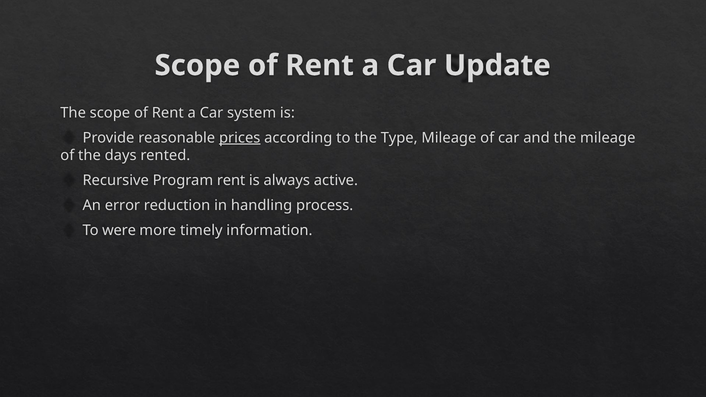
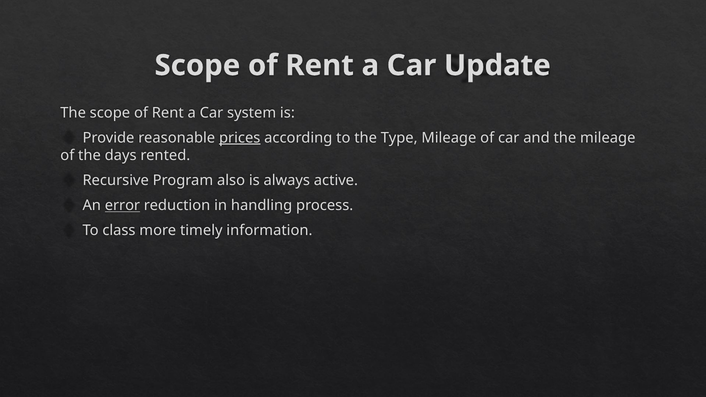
Program rent: rent -> also
error underline: none -> present
were: were -> class
